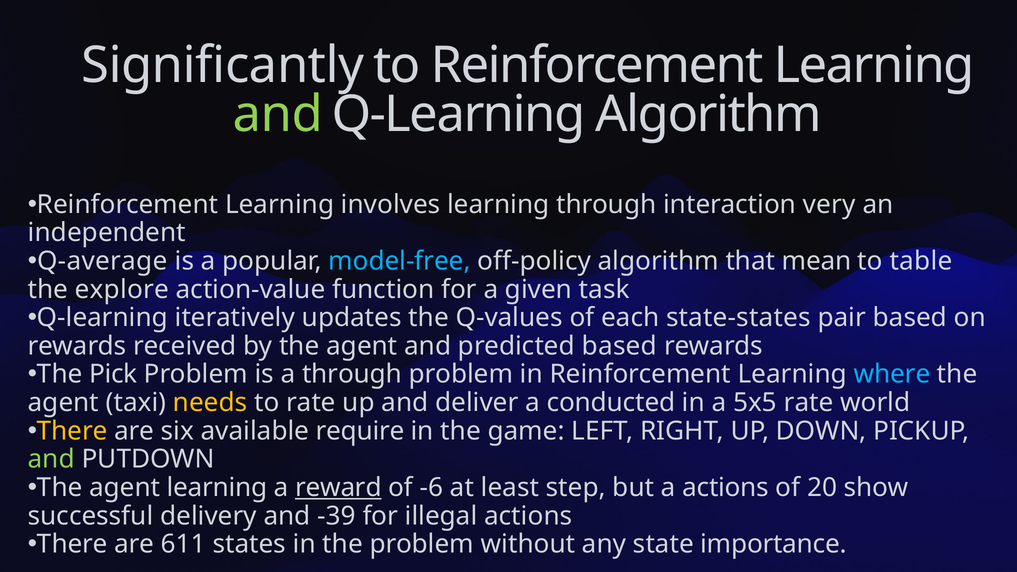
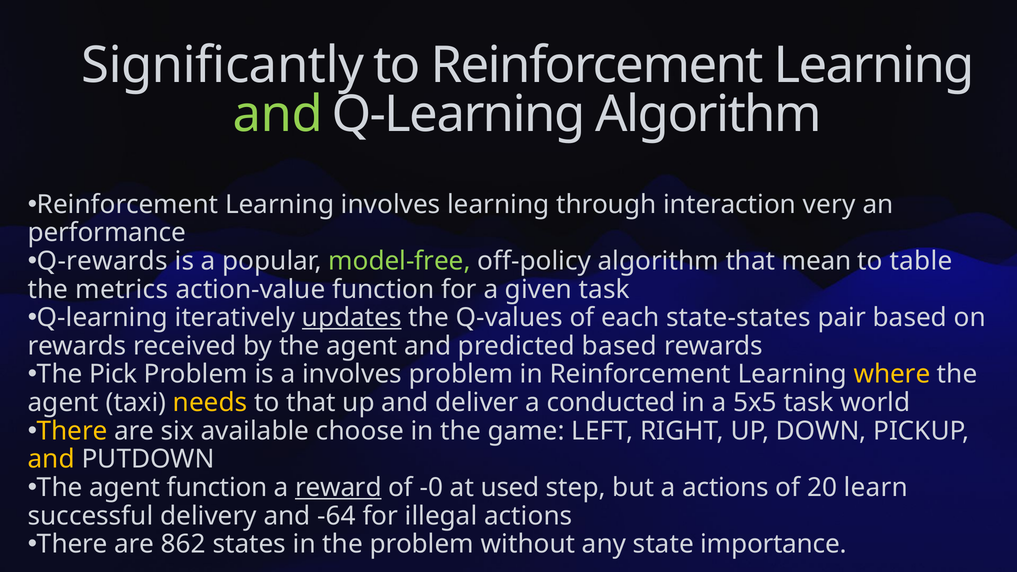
independent: independent -> performance
Q-average: Q-average -> Q-rewards
model-free colour: light blue -> light green
explore: explore -> metrics
updates underline: none -> present
a through: through -> involves
where colour: light blue -> yellow
to rate: rate -> that
5x5 rate: rate -> task
require: require -> choose
and at (51, 459) colour: light green -> yellow
agent learning: learning -> function
-6: -6 -> -0
least: least -> used
show: show -> learn
-39: -39 -> -64
611: 611 -> 862
